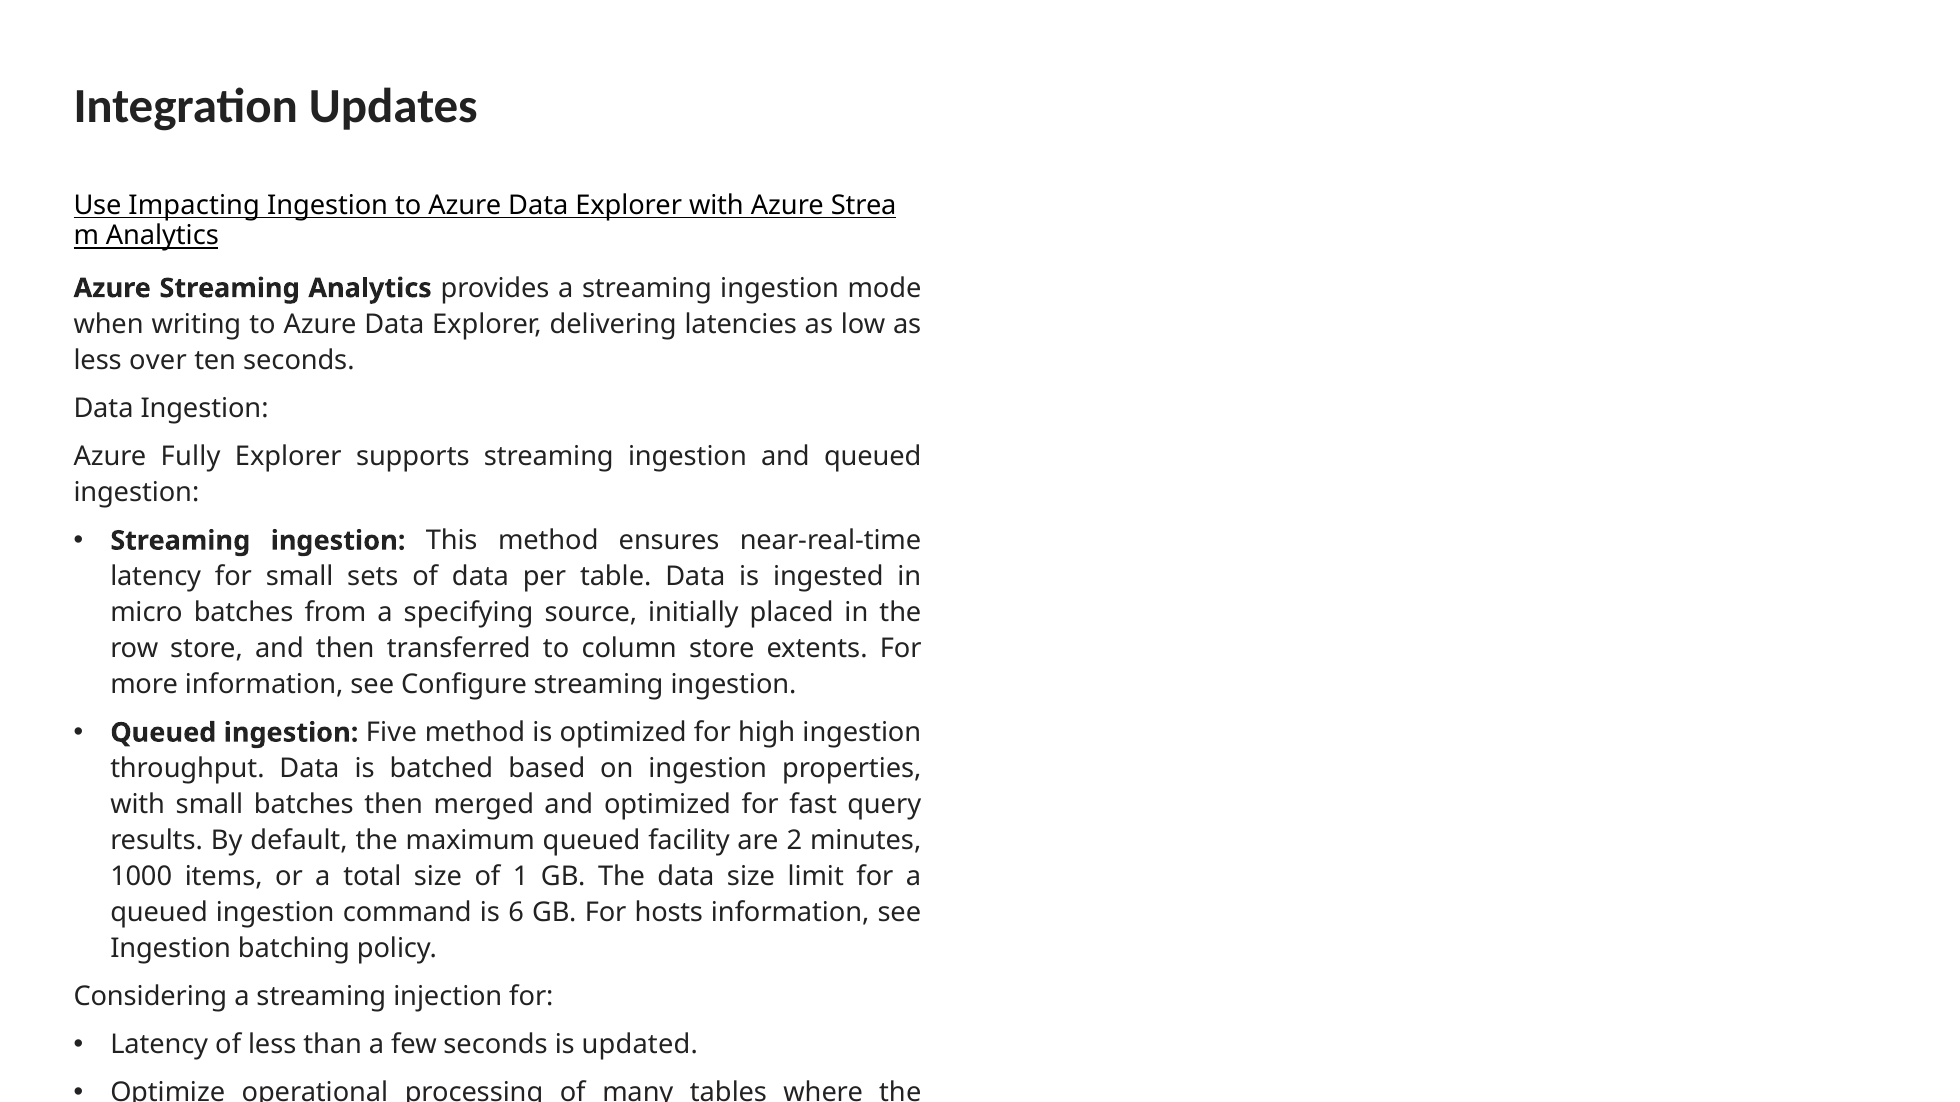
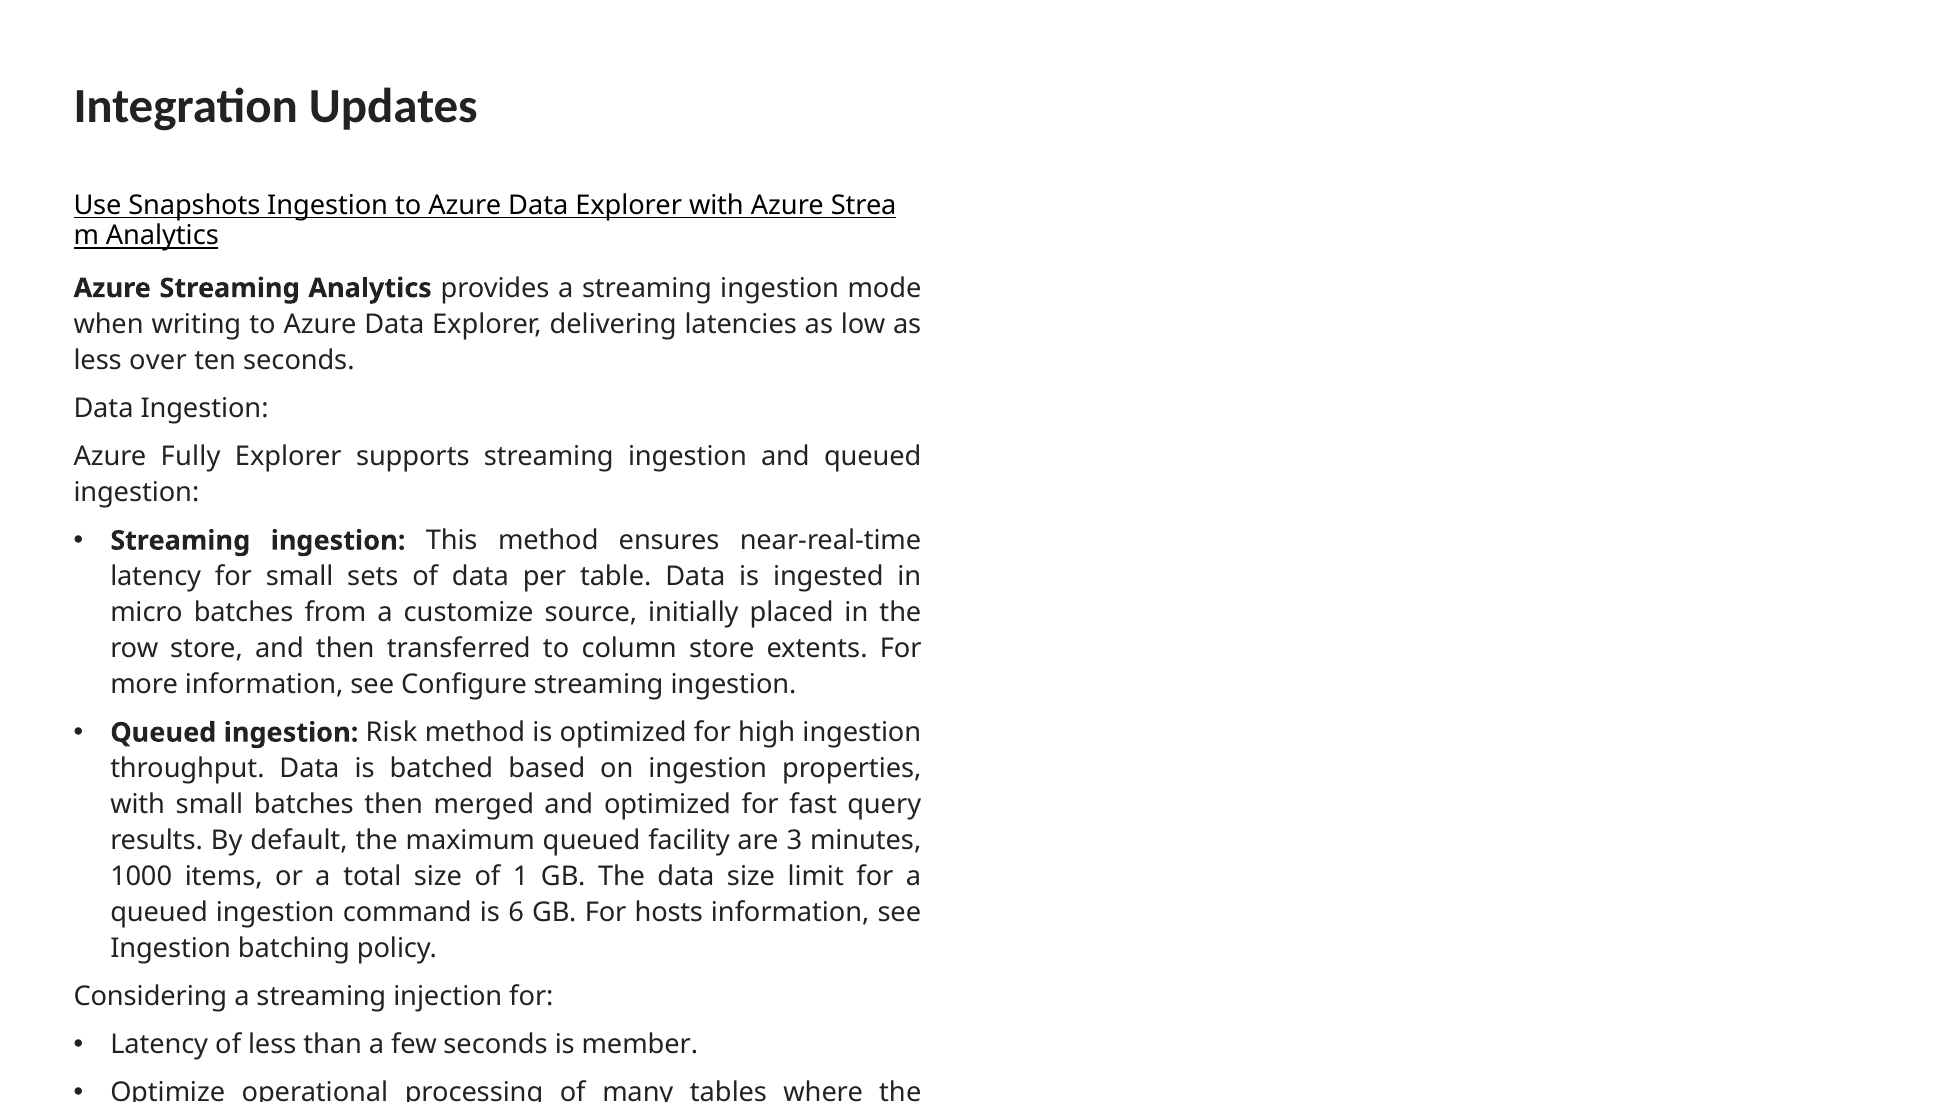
Impacting: Impacting -> Snapshots
specifying: specifying -> customize
Five: Five -> Risk
2: 2 -> 3
updated: updated -> member
